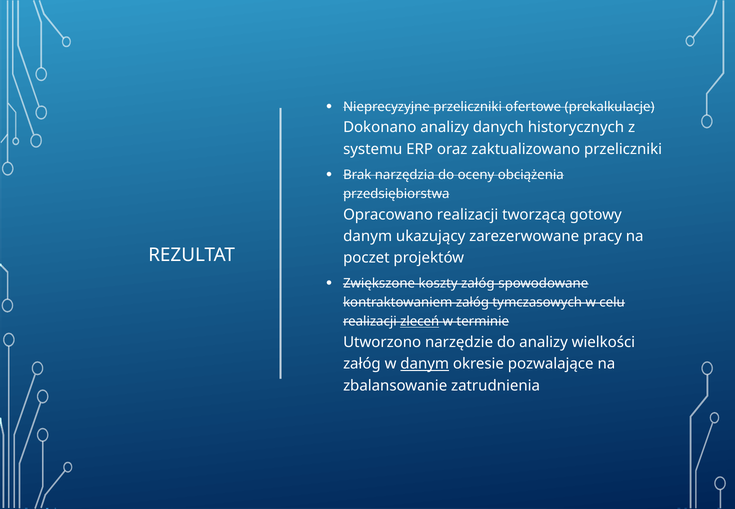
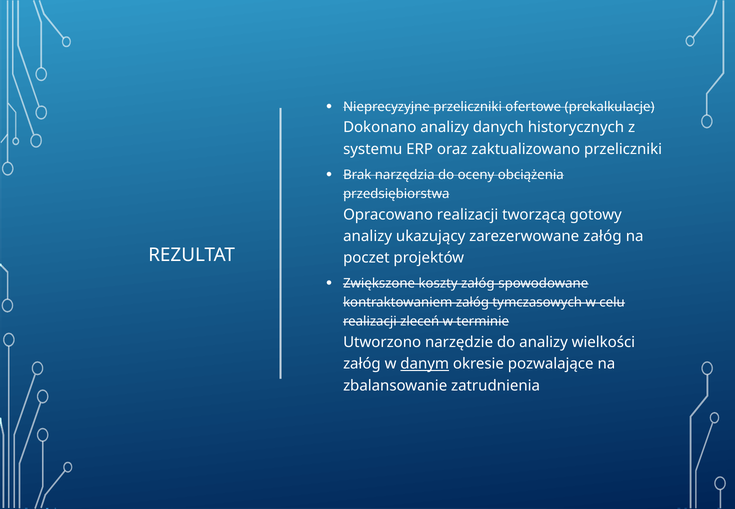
danym at (368, 236): danym -> analizy
zarezerwowane pracy: pracy -> załóg
zleceń underline: present -> none
